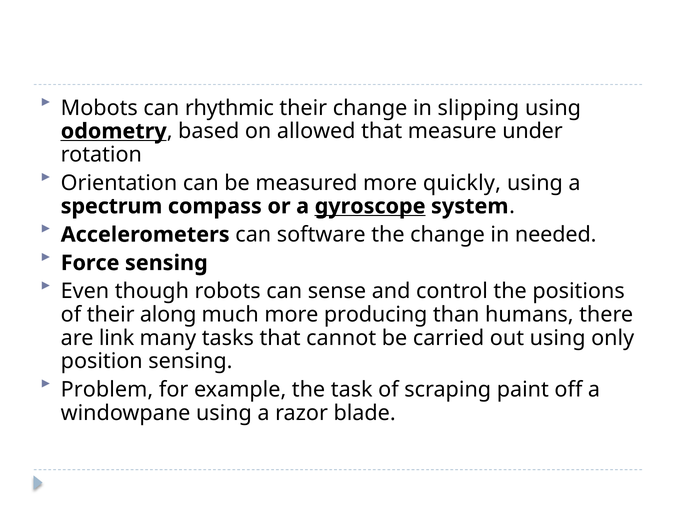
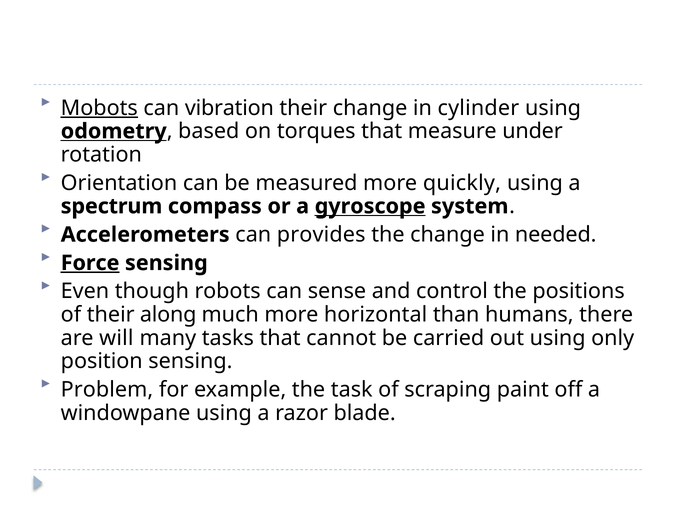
Mobots underline: none -> present
rhythmic: rhythmic -> vibration
slipping: slipping -> cylinder
allowed: allowed -> torques
software: software -> provides
Force underline: none -> present
producing: producing -> horizontal
link: link -> will
